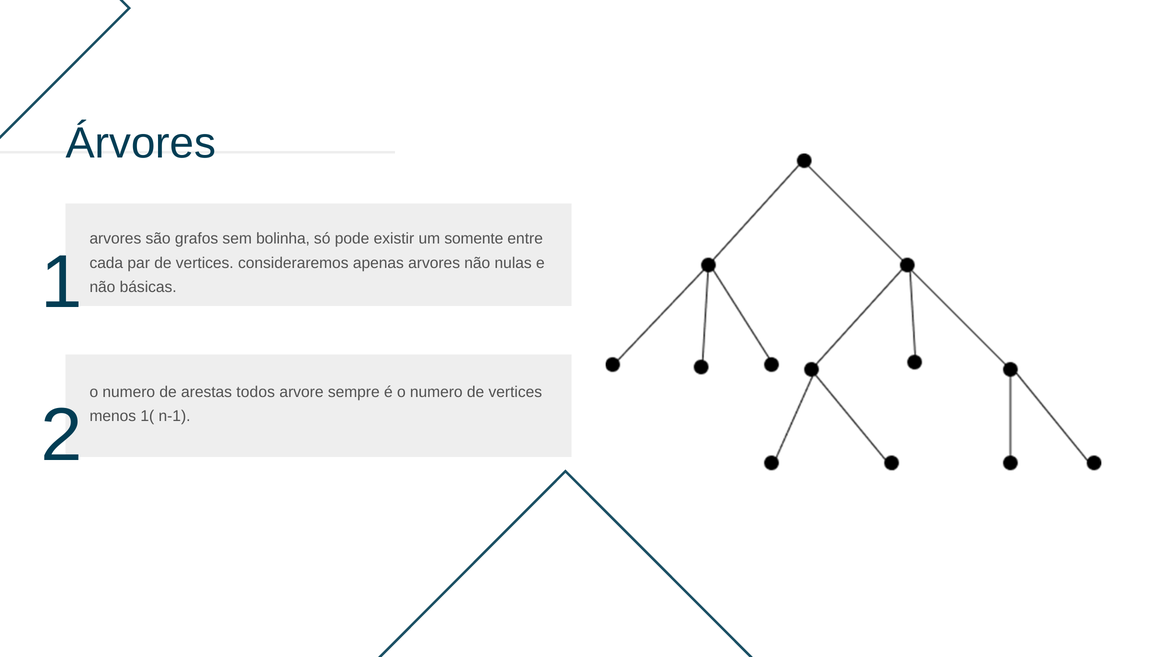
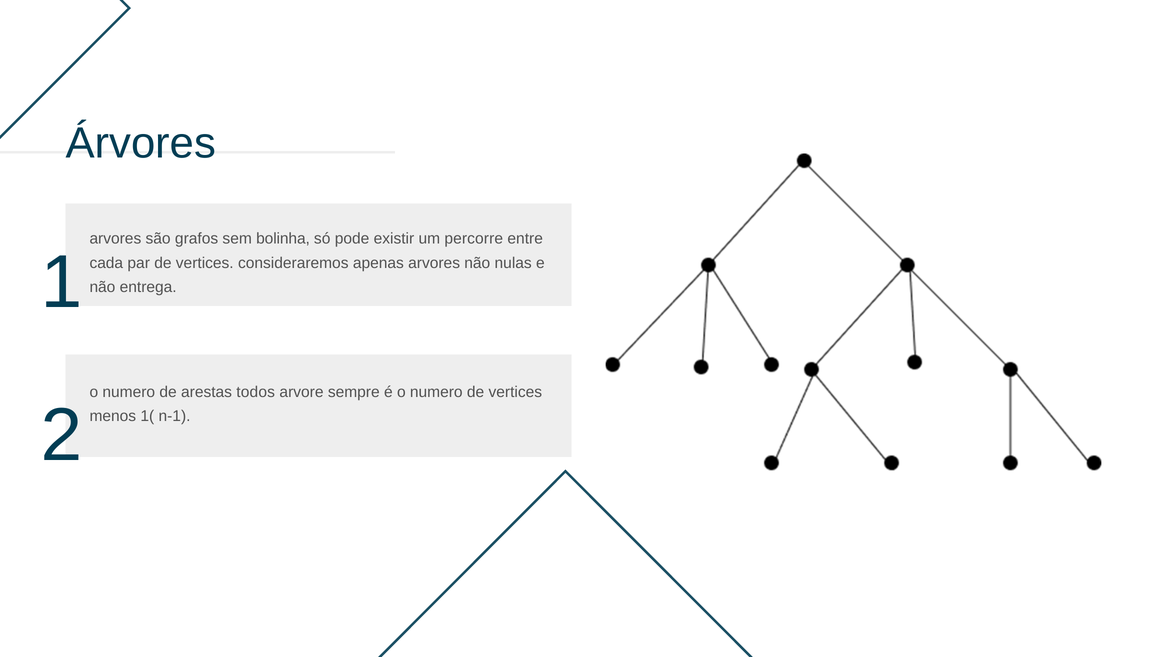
somente: somente -> percorre
básicas: básicas -> entrega
